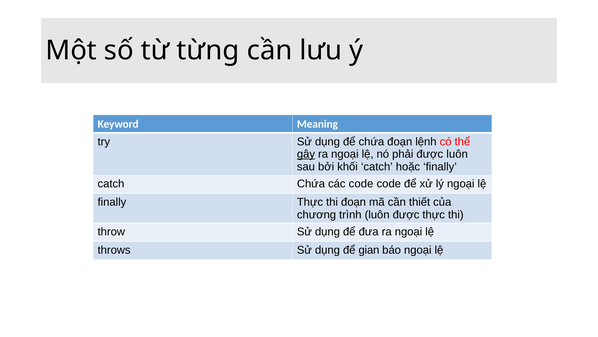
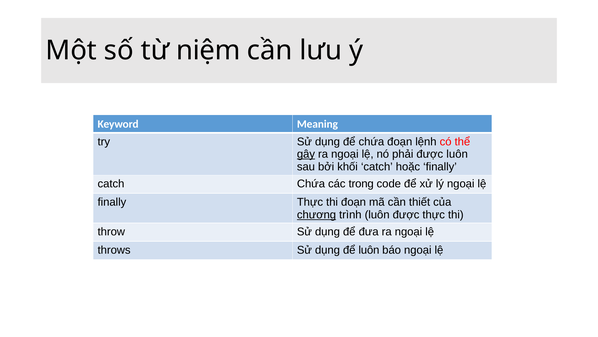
từng: từng -> niệm
các code: code -> trong
chương underline: none -> present
để gian: gian -> luôn
